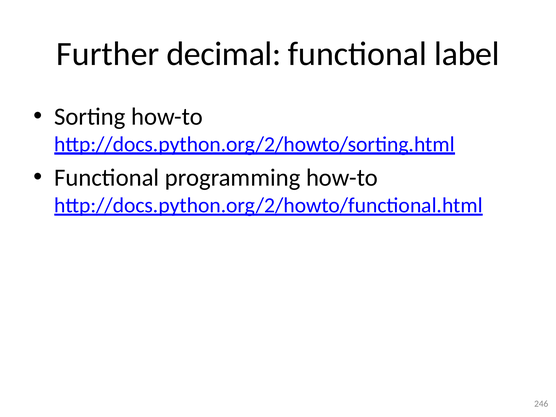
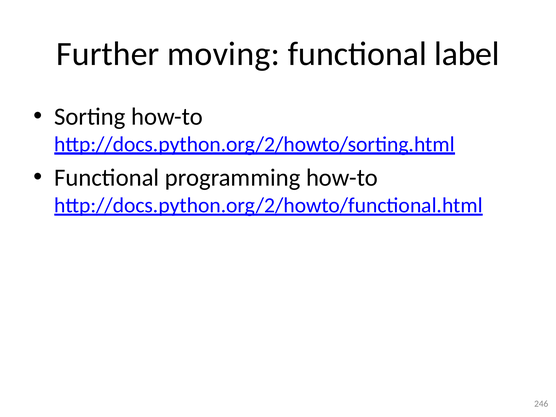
decimal: decimal -> moving
